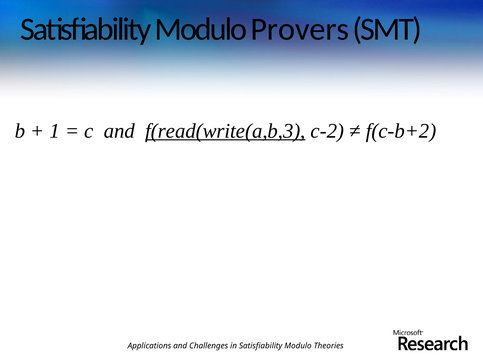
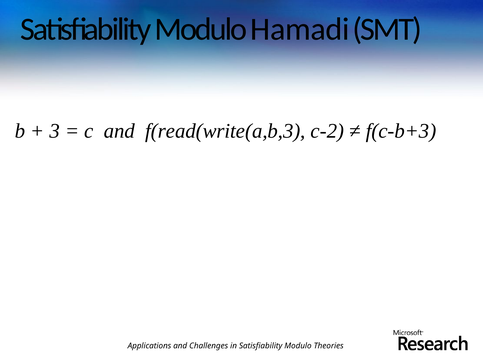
Provers: Provers -> Hamadi
1: 1 -> 3
f(read(write(a,b,3 underline: present -> none
f(c-b+2: f(c-b+2 -> f(c-b+3
